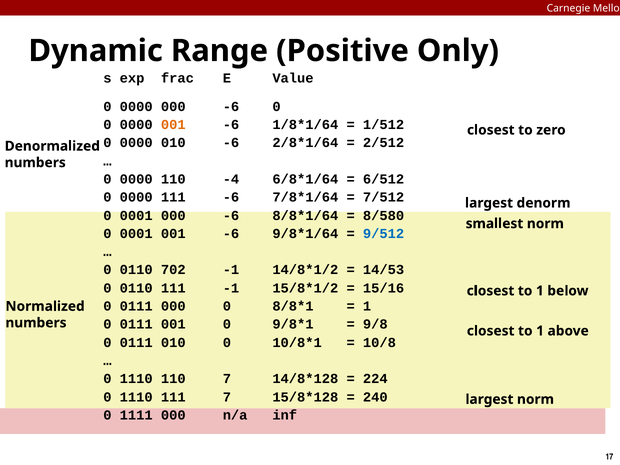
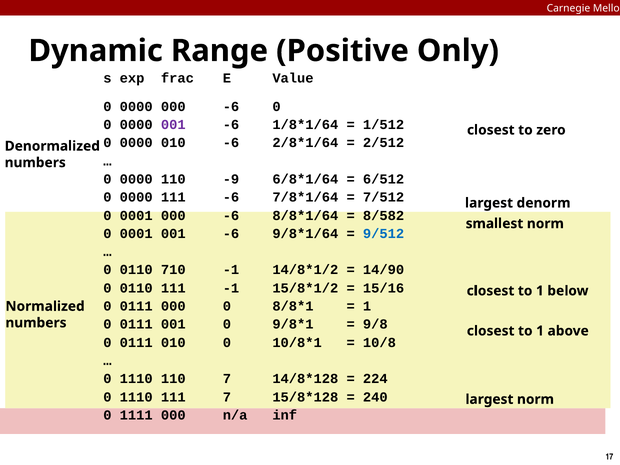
001 at (173, 125) colour: orange -> purple
-4: -4 -> -9
8/580: 8/580 -> 8/582
702: 702 -> 710
14/53: 14/53 -> 14/90
